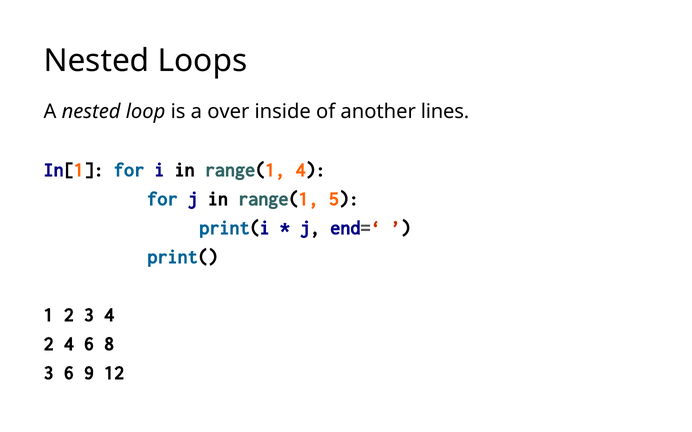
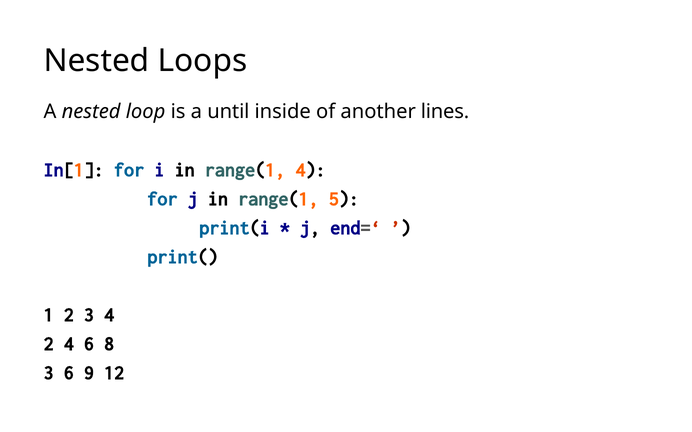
over: over -> until
